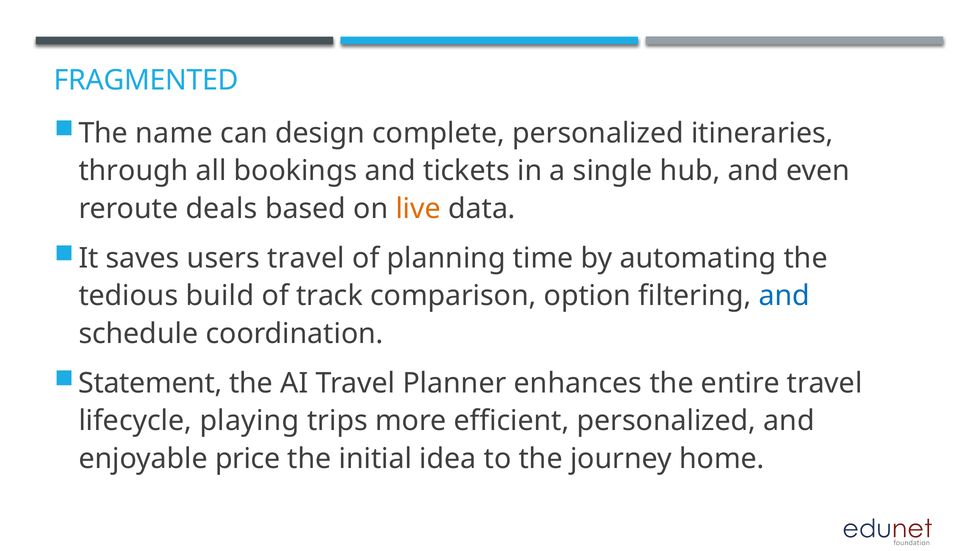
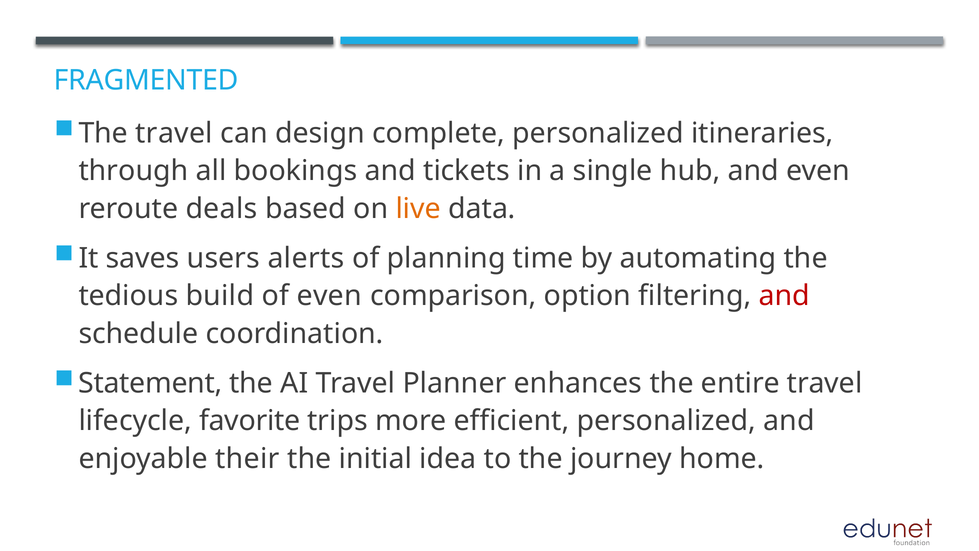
The name: name -> travel
users travel: travel -> alerts
of track: track -> even
and at (784, 296) colour: blue -> red
playing: playing -> favorite
price: price -> their
